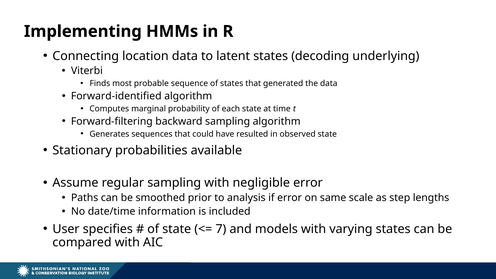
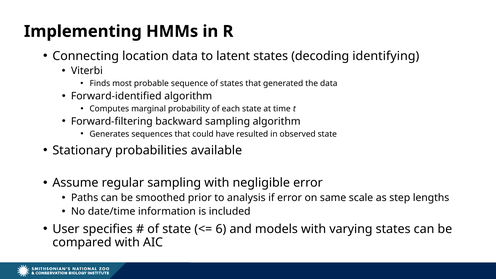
underlying: underlying -> identifying
7: 7 -> 6
